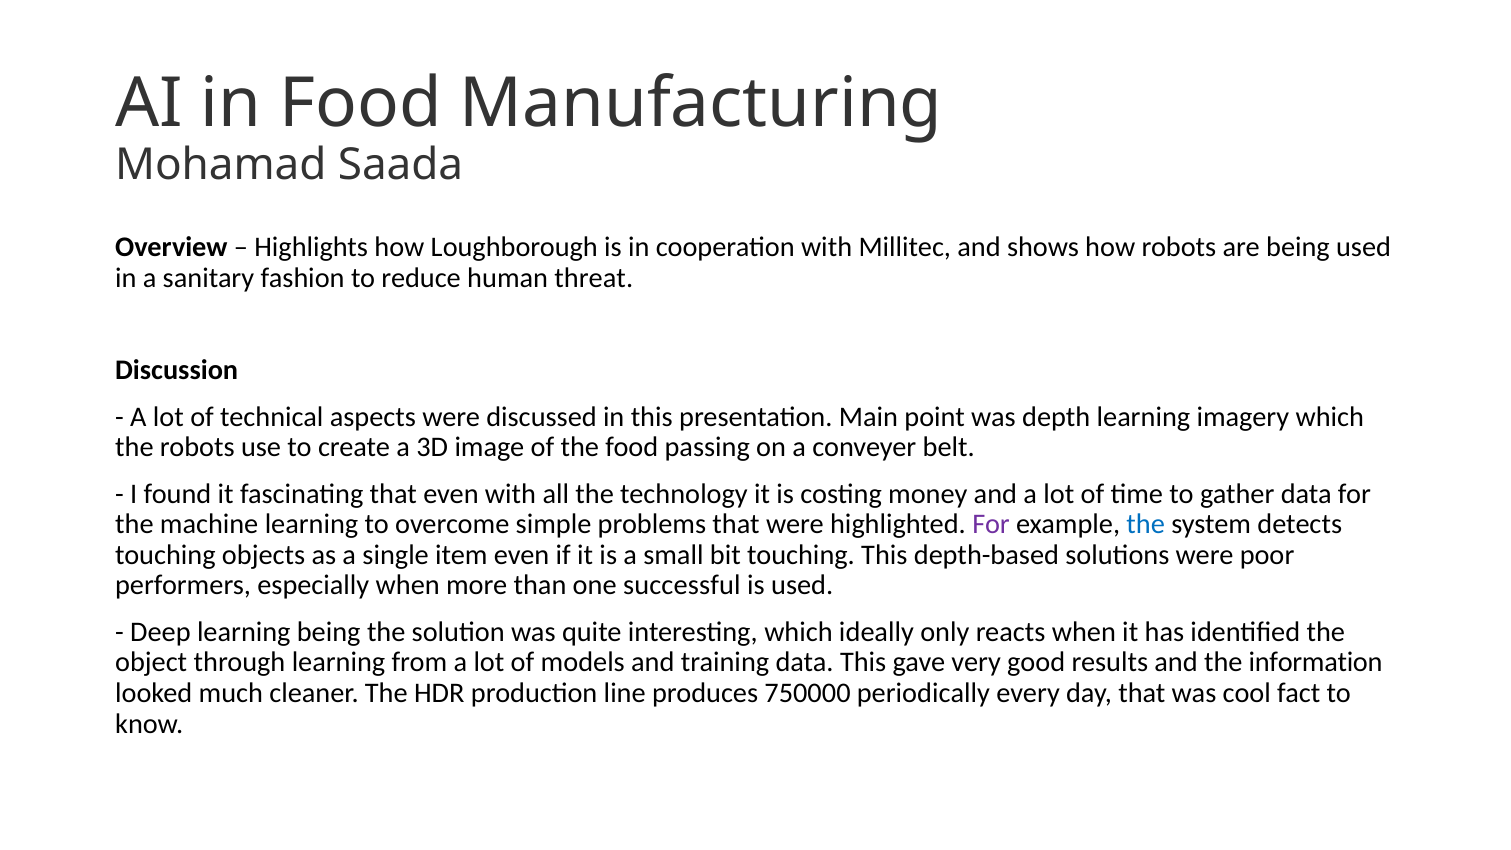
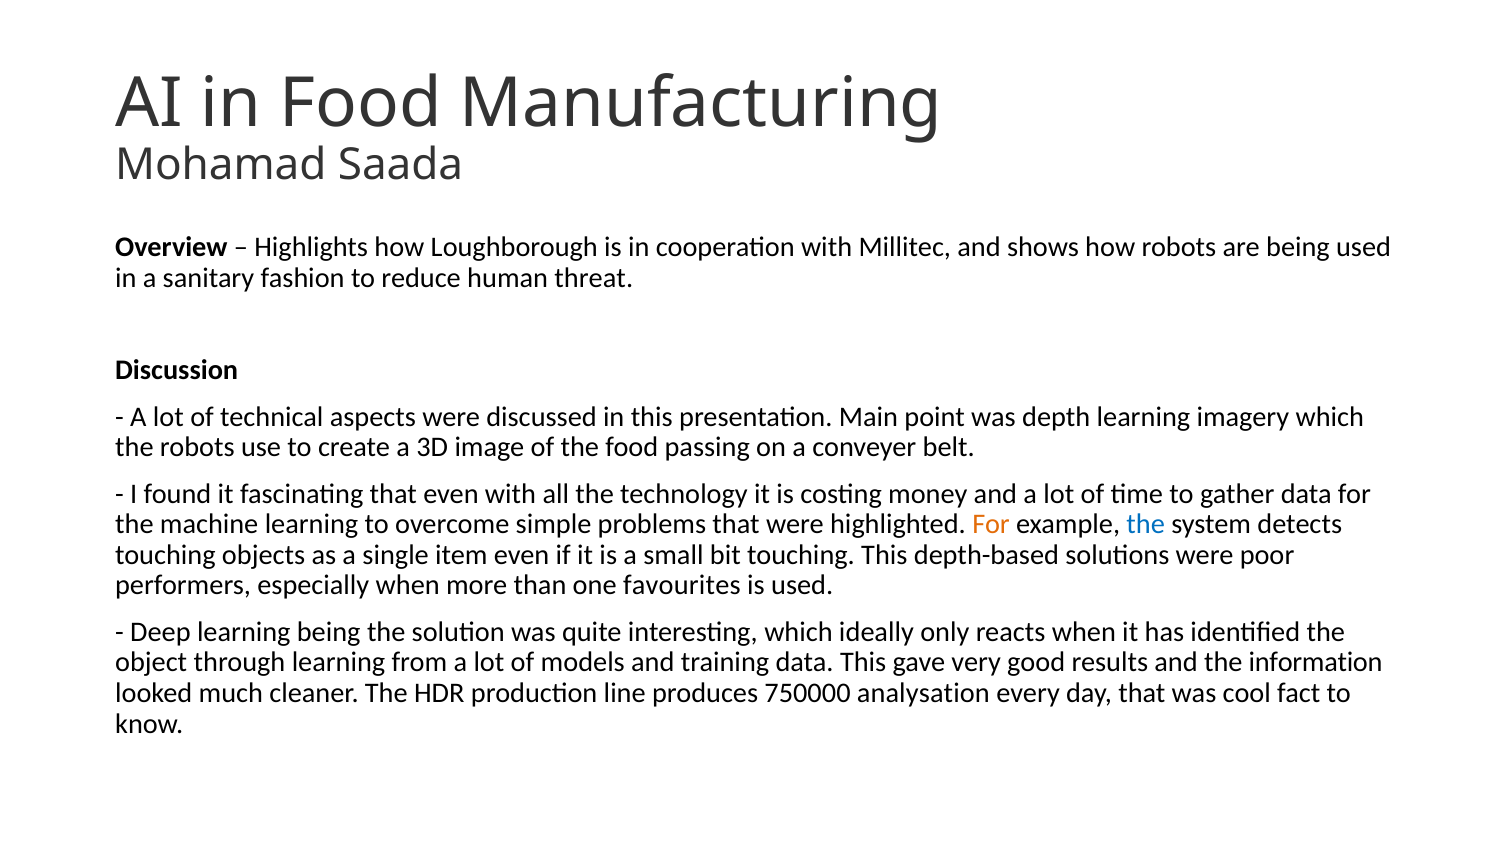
For at (991, 524) colour: purple -> orange
successful: successful -> favourites
periodically: periodically -> analysation
